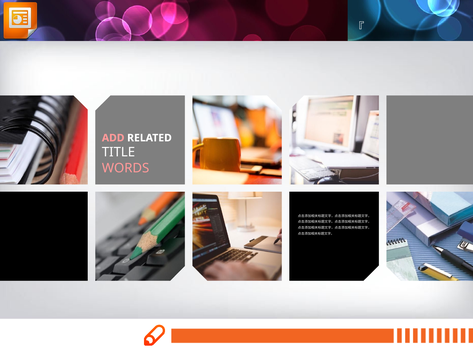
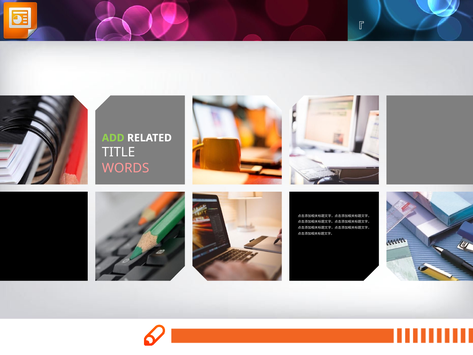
ADD colour: pink -> light green
